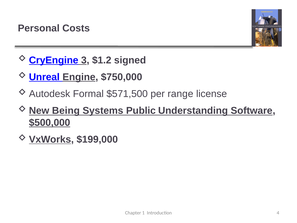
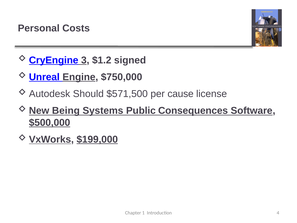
Formal: Formal -> Should
range: range -> cause
Understanding: Understanding -> Consequences
$199,000 underline: none -> present
